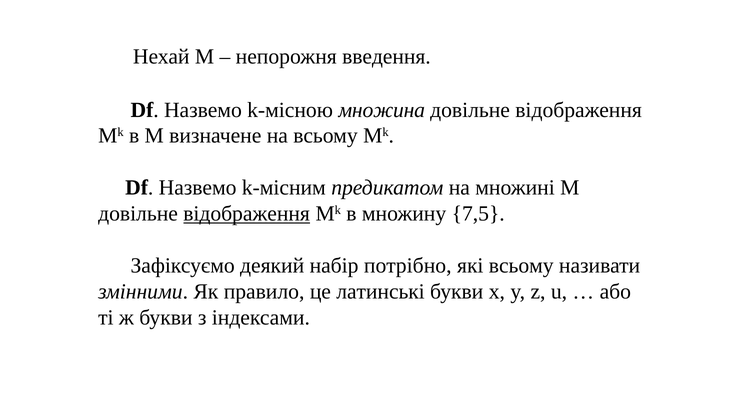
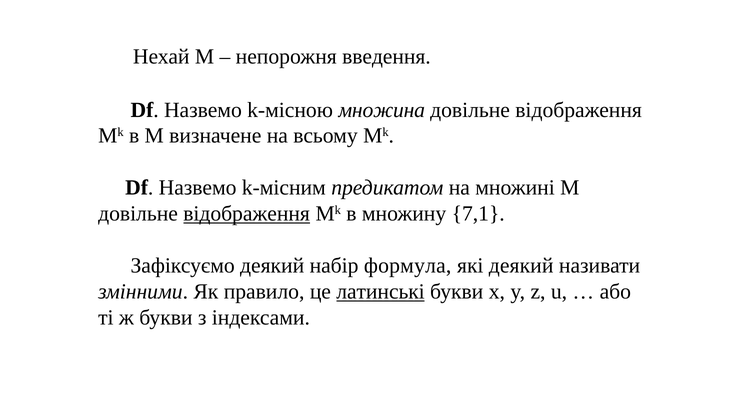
7,5: 7,5 -> 7,1
потрібно: потрібно -> формула
які всьому: всьому -> деякий
латинські underline: none -> present
